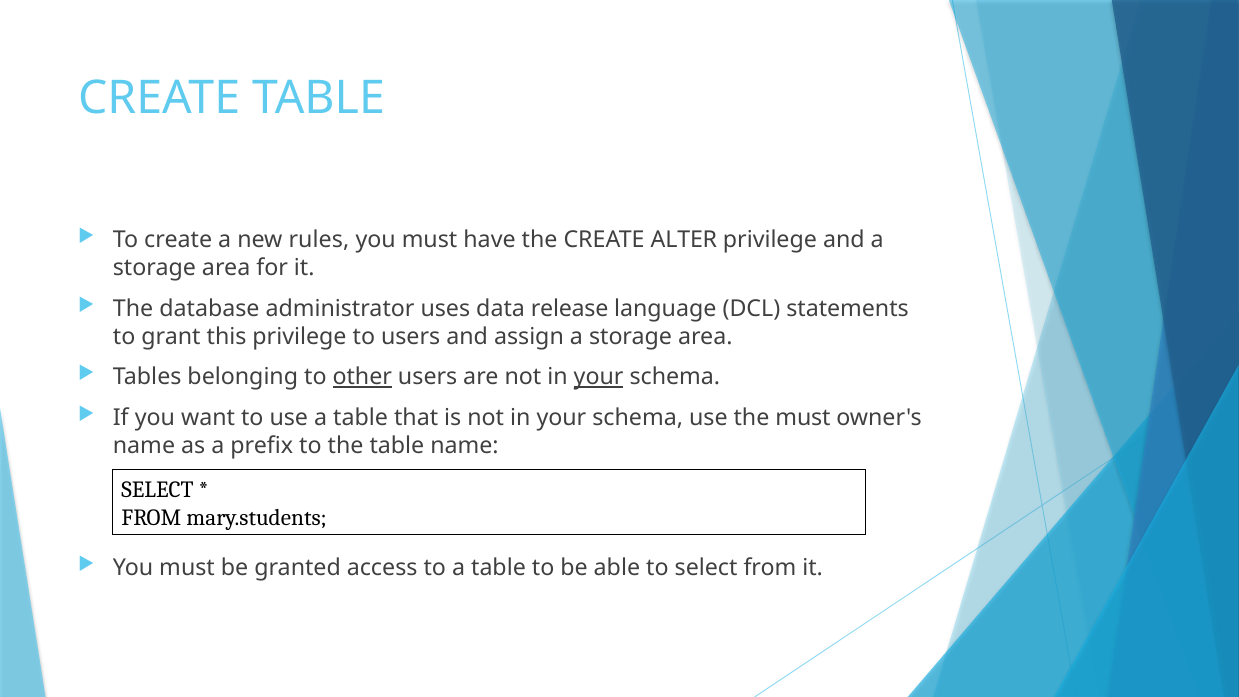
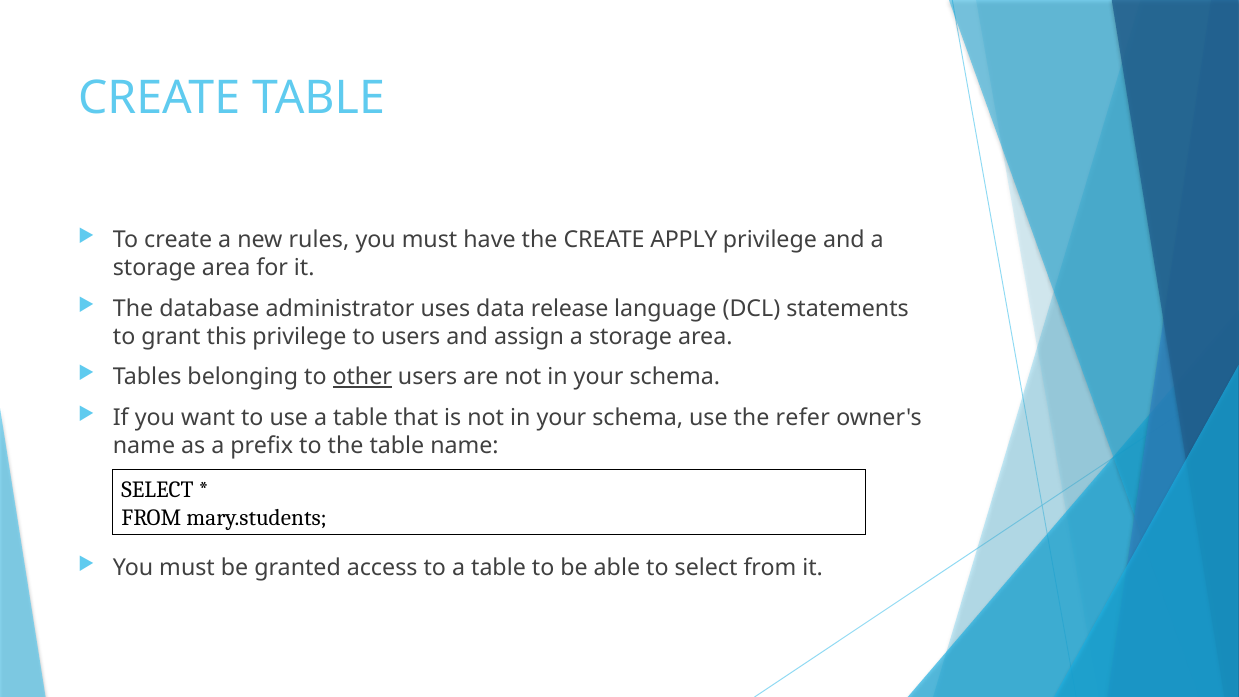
ALTER: ALTER -> APPLY
your at (599, 377) underline: present -> none
the must: must -> refer
